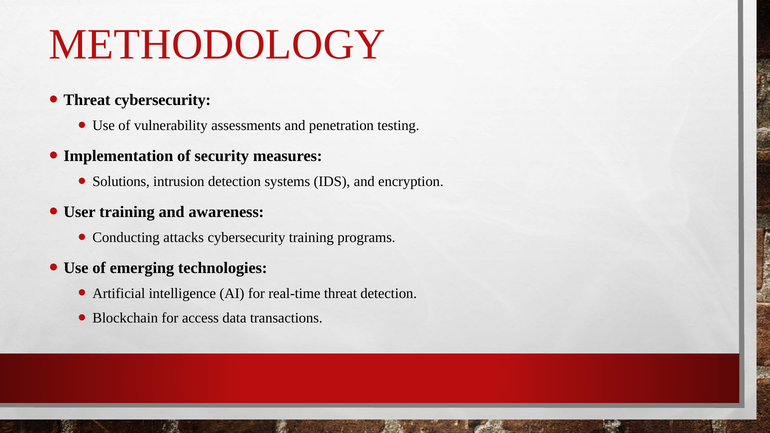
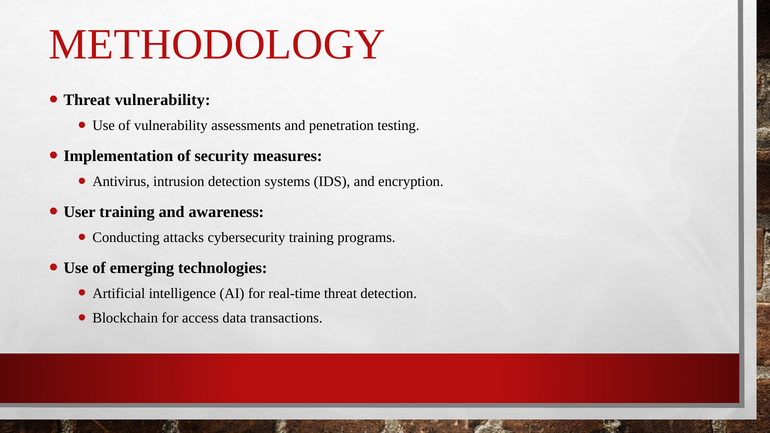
Threat cybersecurity: cybersecurity -> vulnerability
Solutions: Solutions -> Antivirus
